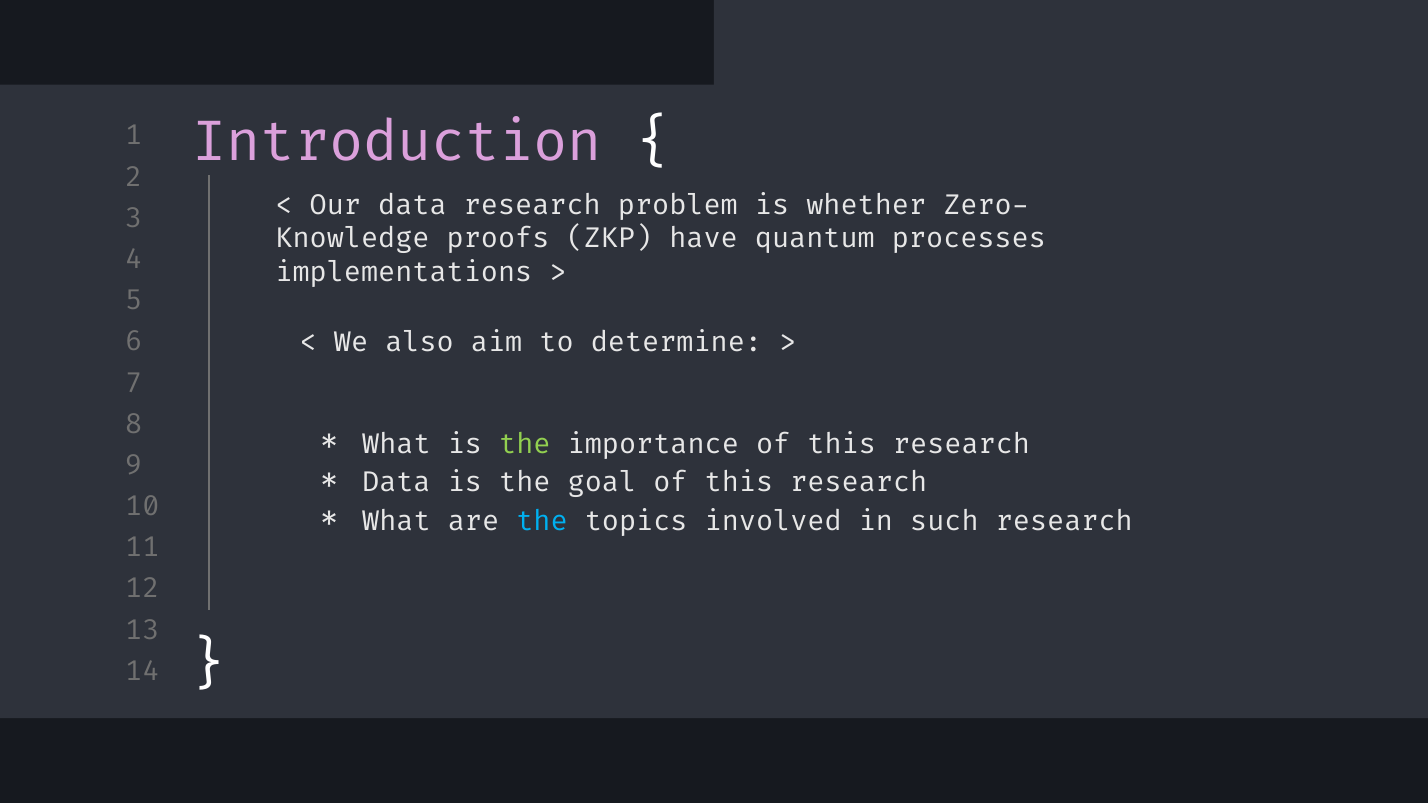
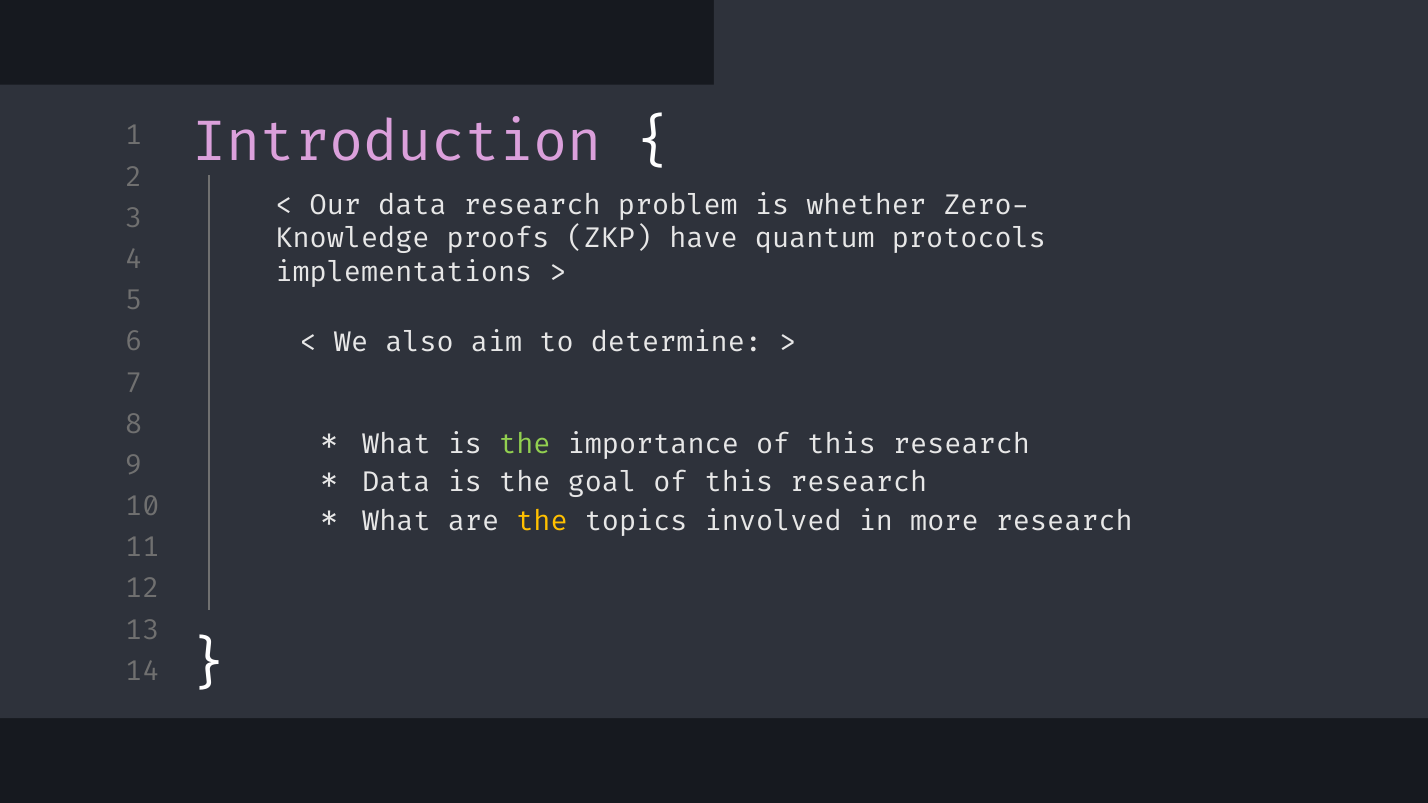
processes: processes -> protocols
the at (542, 521) colour: light blue -> yellow
such: such -> more
